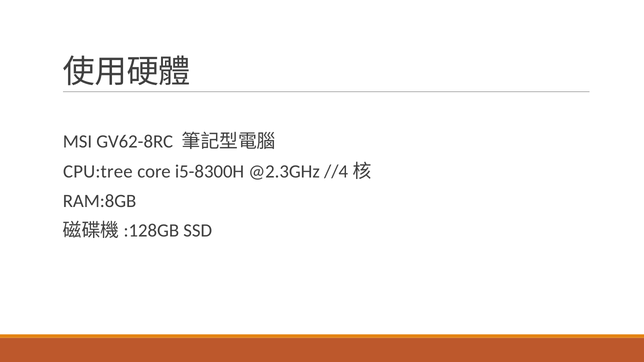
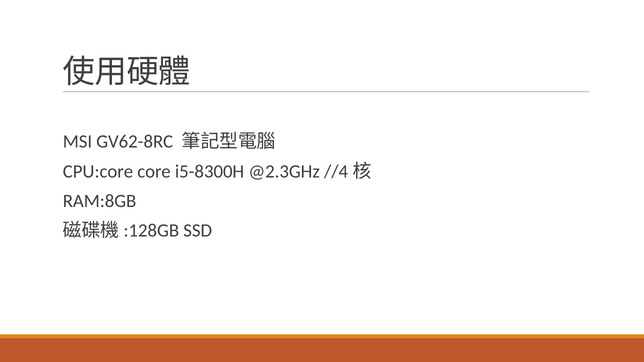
CPU:tree: CPU:tree -> CPU:core
